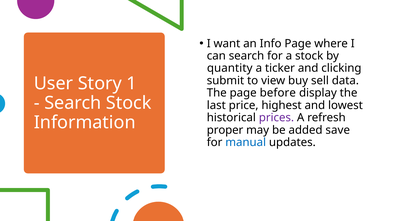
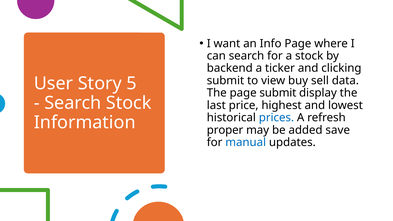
quantity: quantity -> backend
1: 1 -> 5
page before: before -> submit
prices colour: purple -> blue
